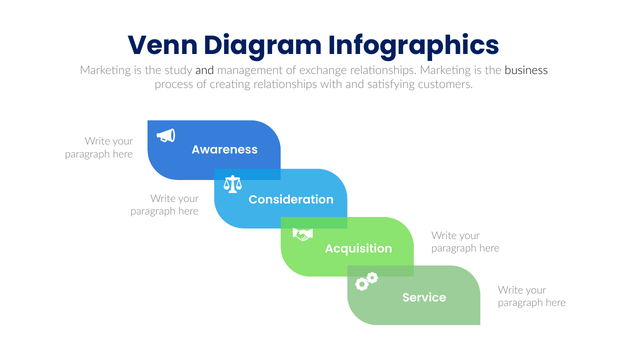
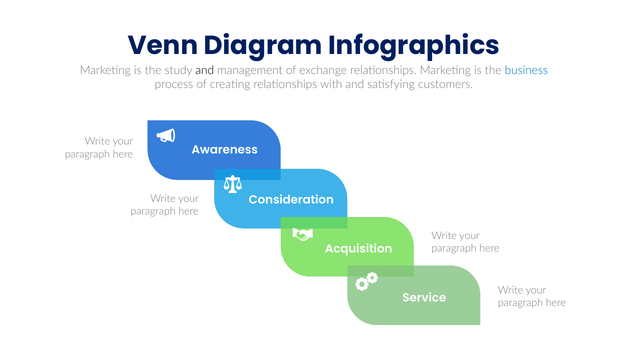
business colour: black -> blue
